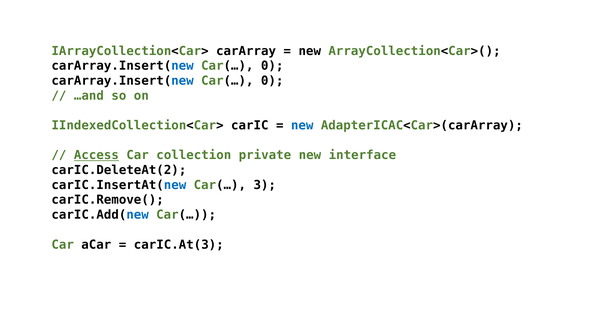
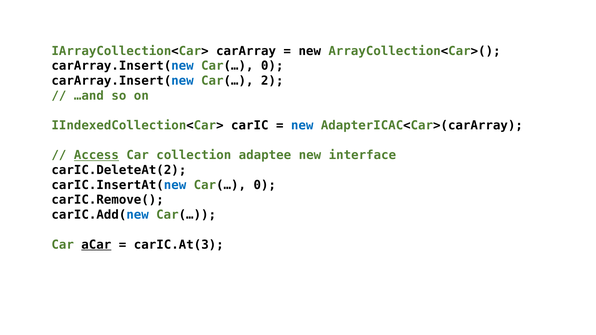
0 at (272, 81): 0 -> 2
private: private -> adaptee
carIC.InsertAt(new Car(… 3: 3 -> 0
aCar underline: none -> present
